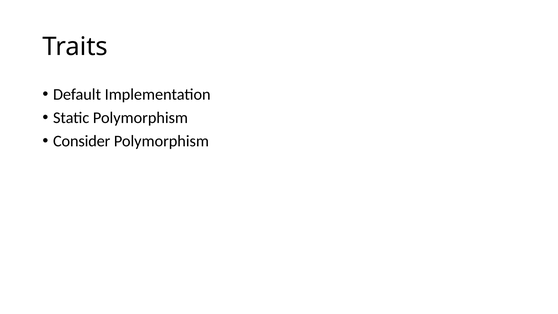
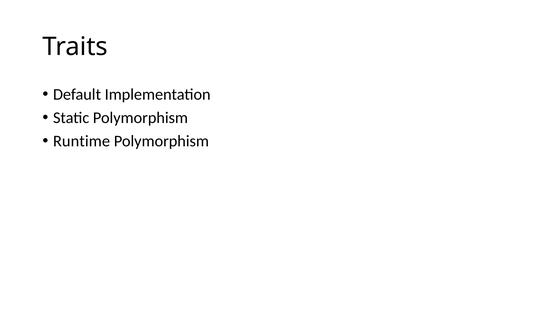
Consider: Consider -> Runtime
